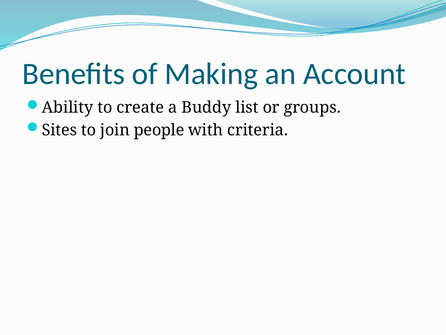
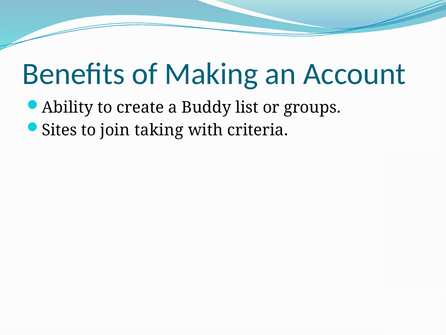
people: people -> taking
